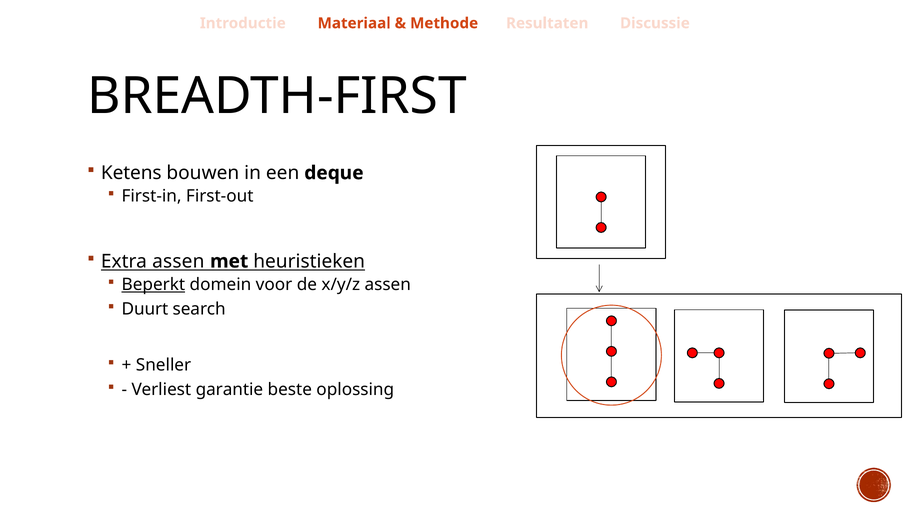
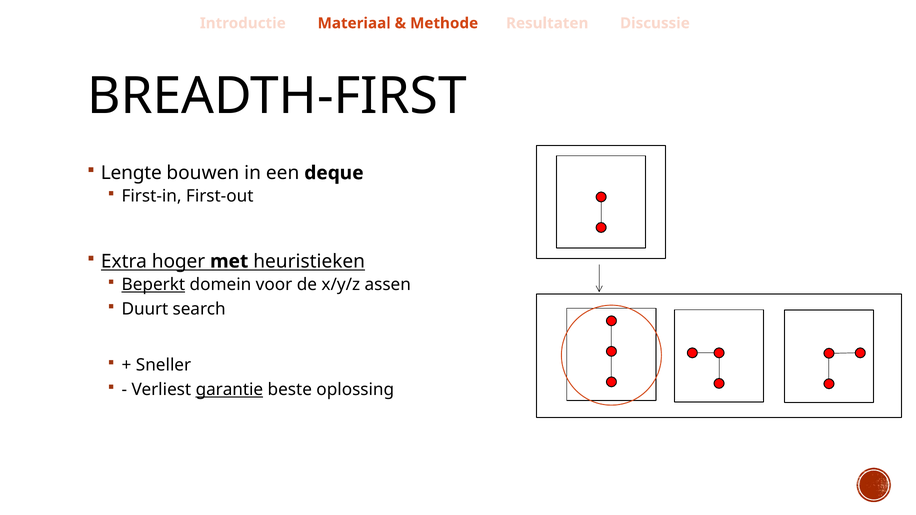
Ketens: Ketens -> Lengte
Extra assen: assen -> hoger
garantie underline: none -> present
